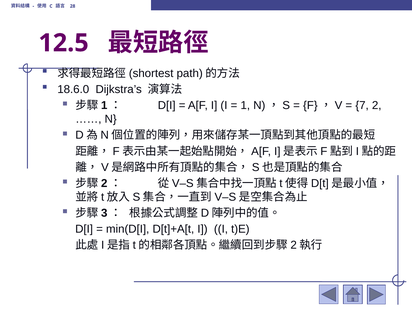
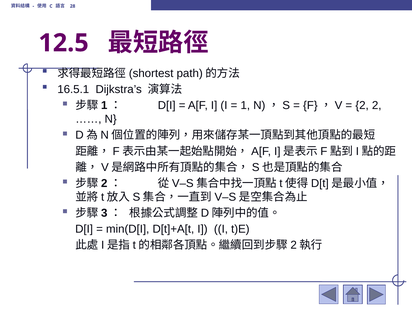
18.6.0: 18.6.0 -> 16.5.1
7 at (362, 105): 7 -> 2
